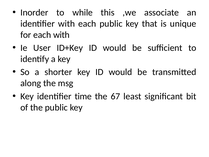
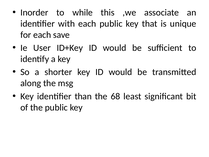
each with: with -> save
time: time -> than
67: 67 -> 68
